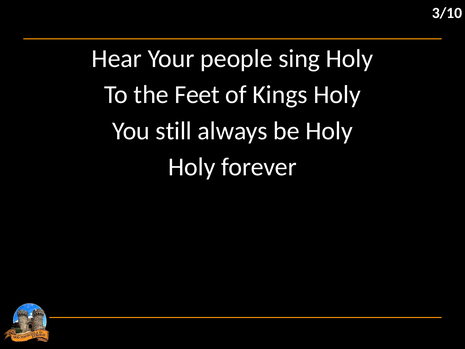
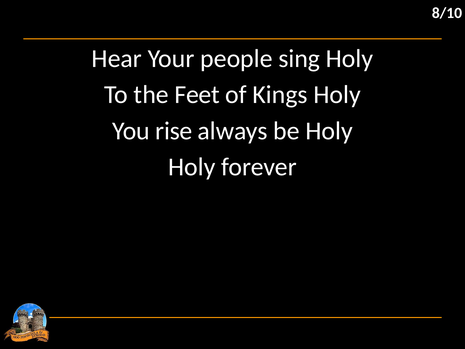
3/10: 3/10 -> 8/10
still: still -> rise
